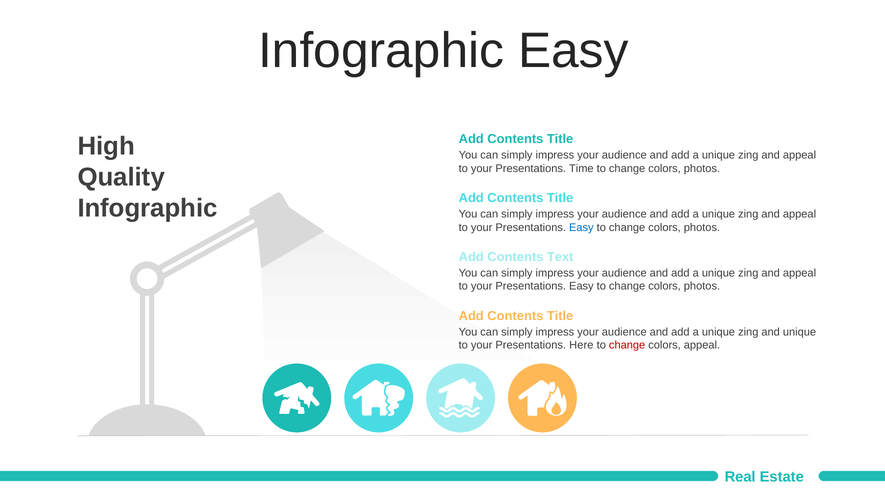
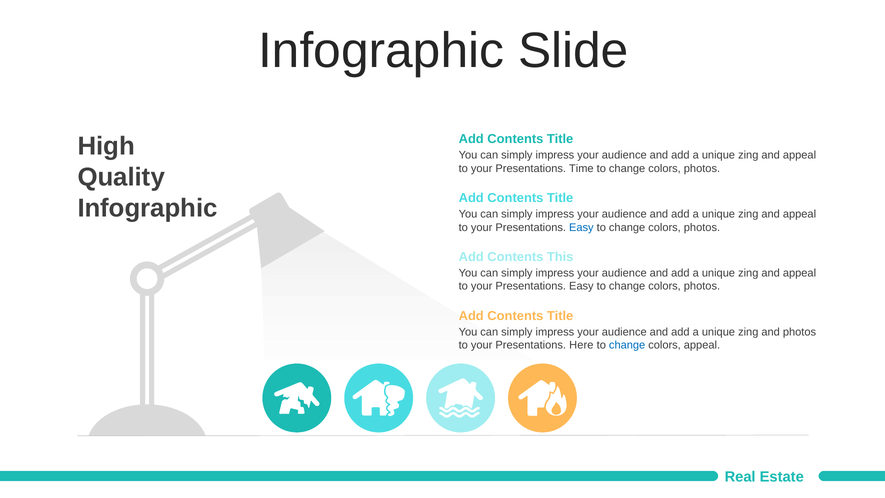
Infographic Easy: Easy -> Slide
Text: Text -> This
and unique: unique -> photos
change at (627, 345) colour: red -> blue
